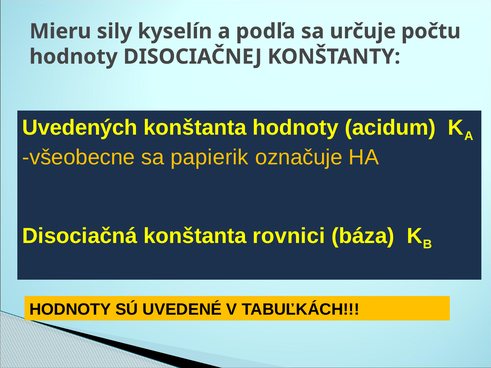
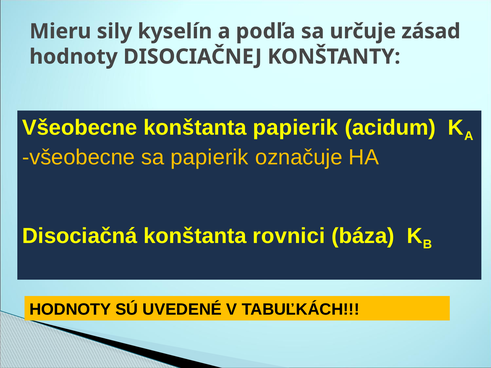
počtu: počtu -> zásad
Uvedených at (80, 128): Uvedených -> Všeobecne
konštanta hodnoty: hodnoty -> papierik
